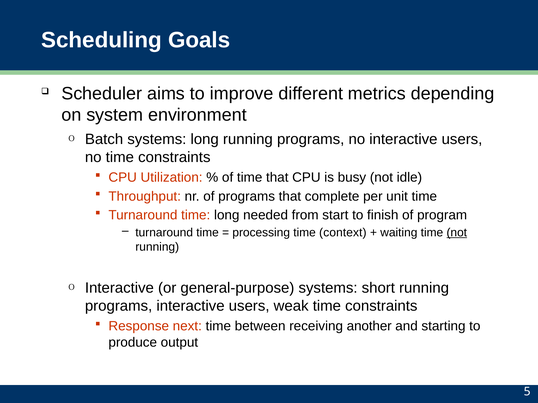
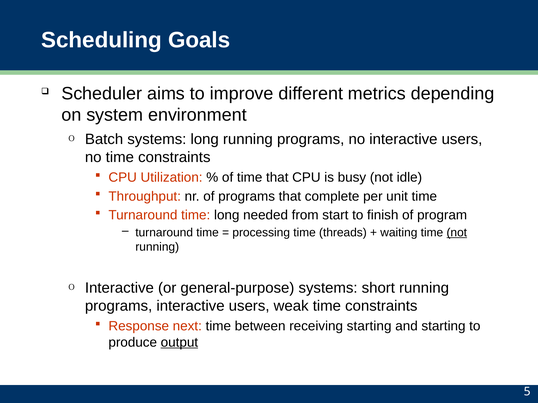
context: context -> threads
receiving another: another -> starting
output underline: none -> present
